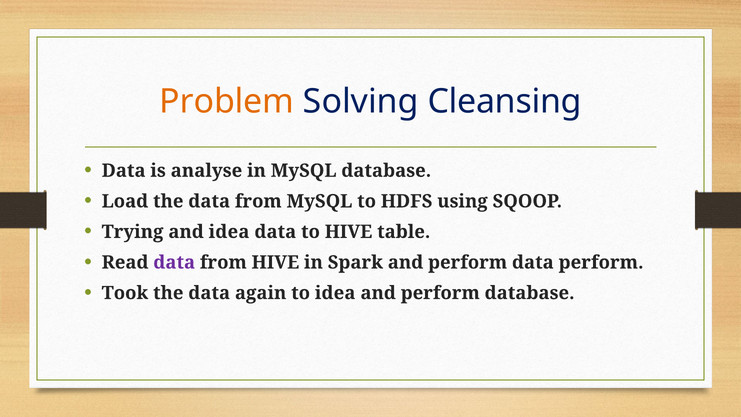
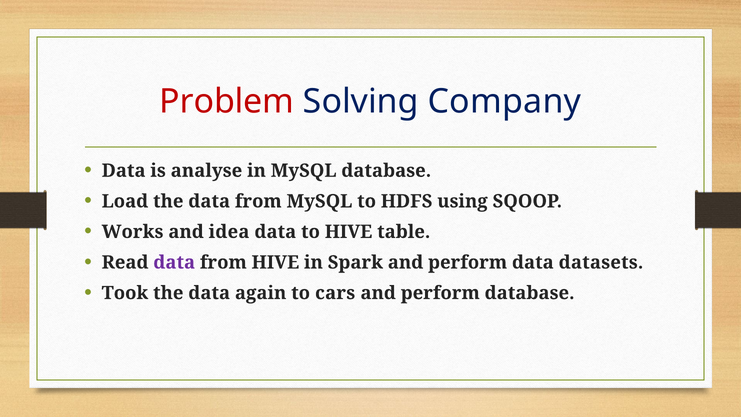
Problem colour: orange -> red
Cleansing: Cleansing -> Company
Trying: Trying -> Works
data perform: perform -> datasets
to idea: idea -> cars
